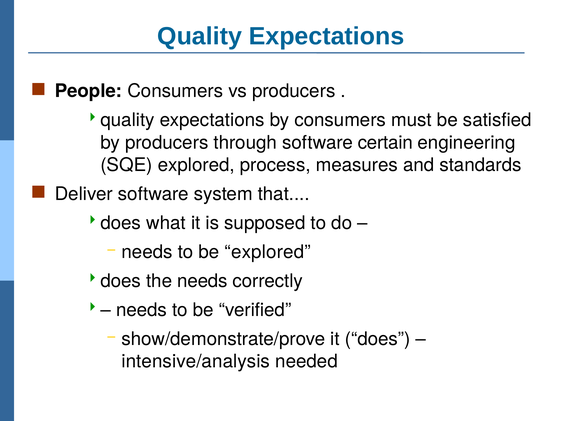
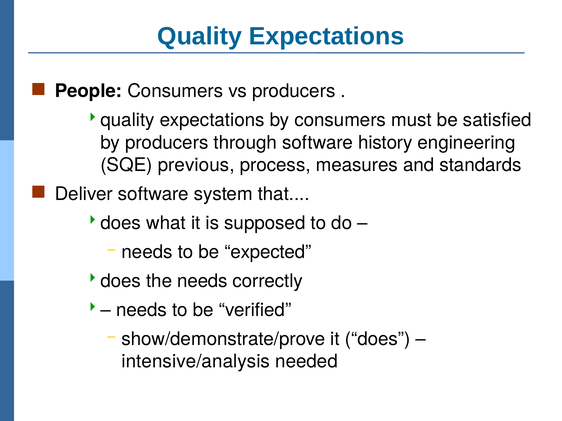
certain: certain -> history
SQE explored: explored -> previous
be explored: explored -> expected
